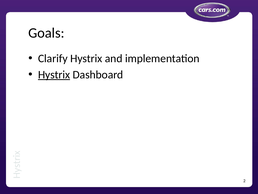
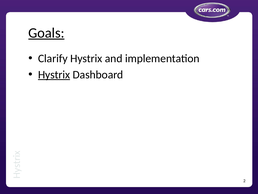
Goals underline: none -> present
